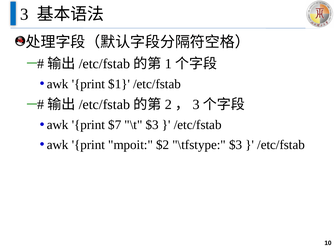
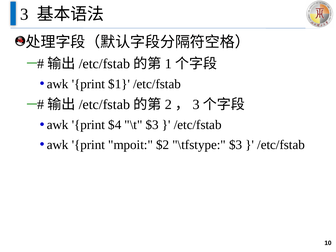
$7: $7 -> $4
